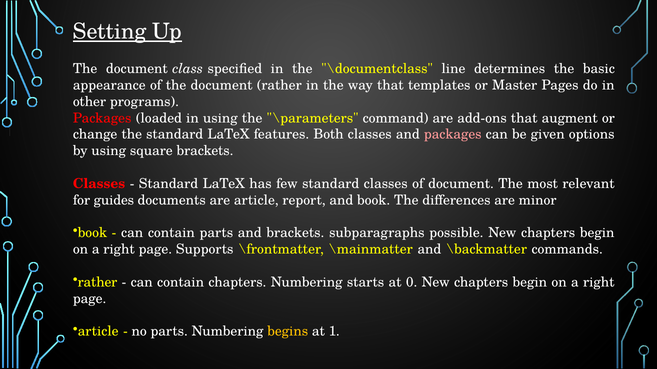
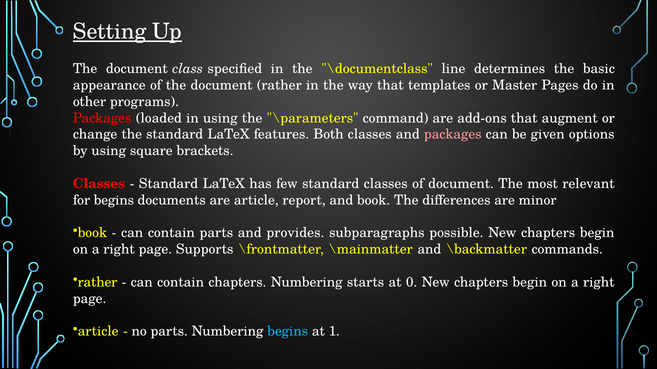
for guides: guides -> begins
and brackets: brackets -> provides
begins at (288, 332) colour: yellow -> light blue
